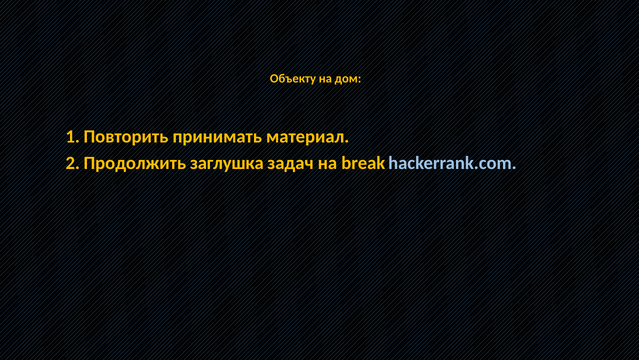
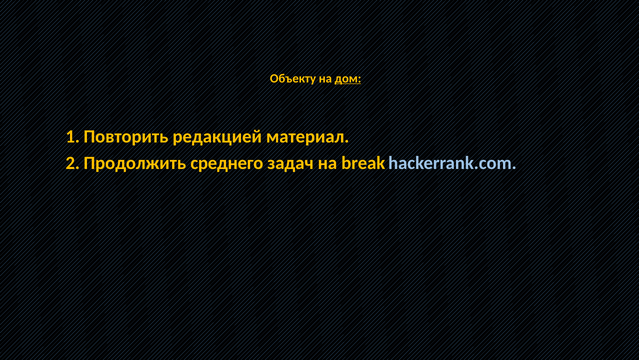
дом underline: none -> present
принимать: принимать -> редакцией
заглушка: заглушка -> среднего
